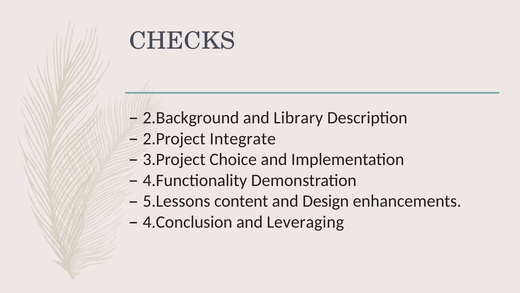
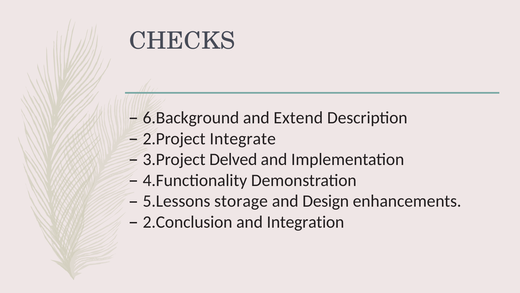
2.Background: 2.Background -> 6.Background
Library: Library -> Extend
Choice: Choice -> Delved
content: content -> storage
4.Conclusion: 4.Conclusion -> 2.Conclusion
Leveraging: Leveraging -> Integration
